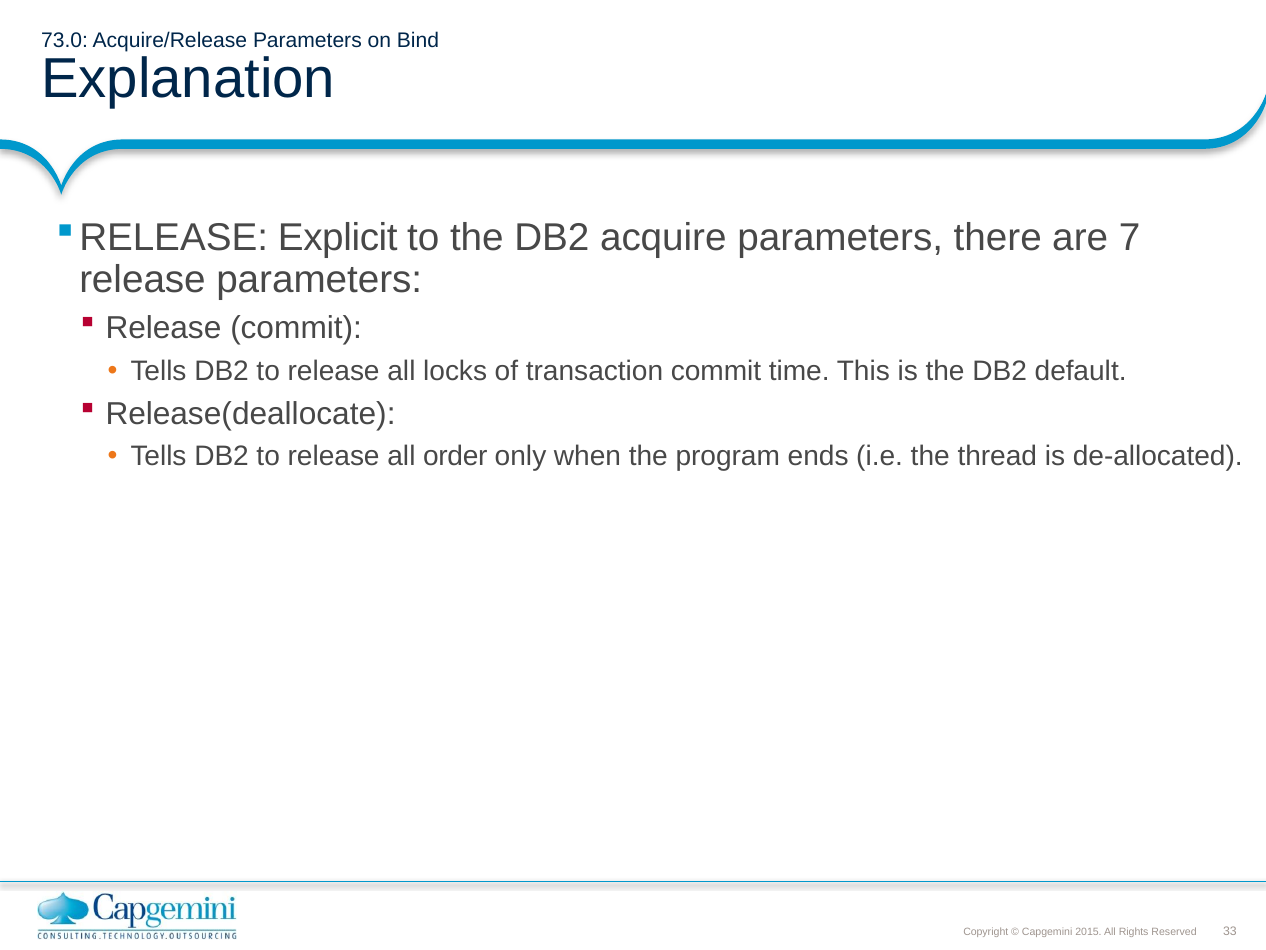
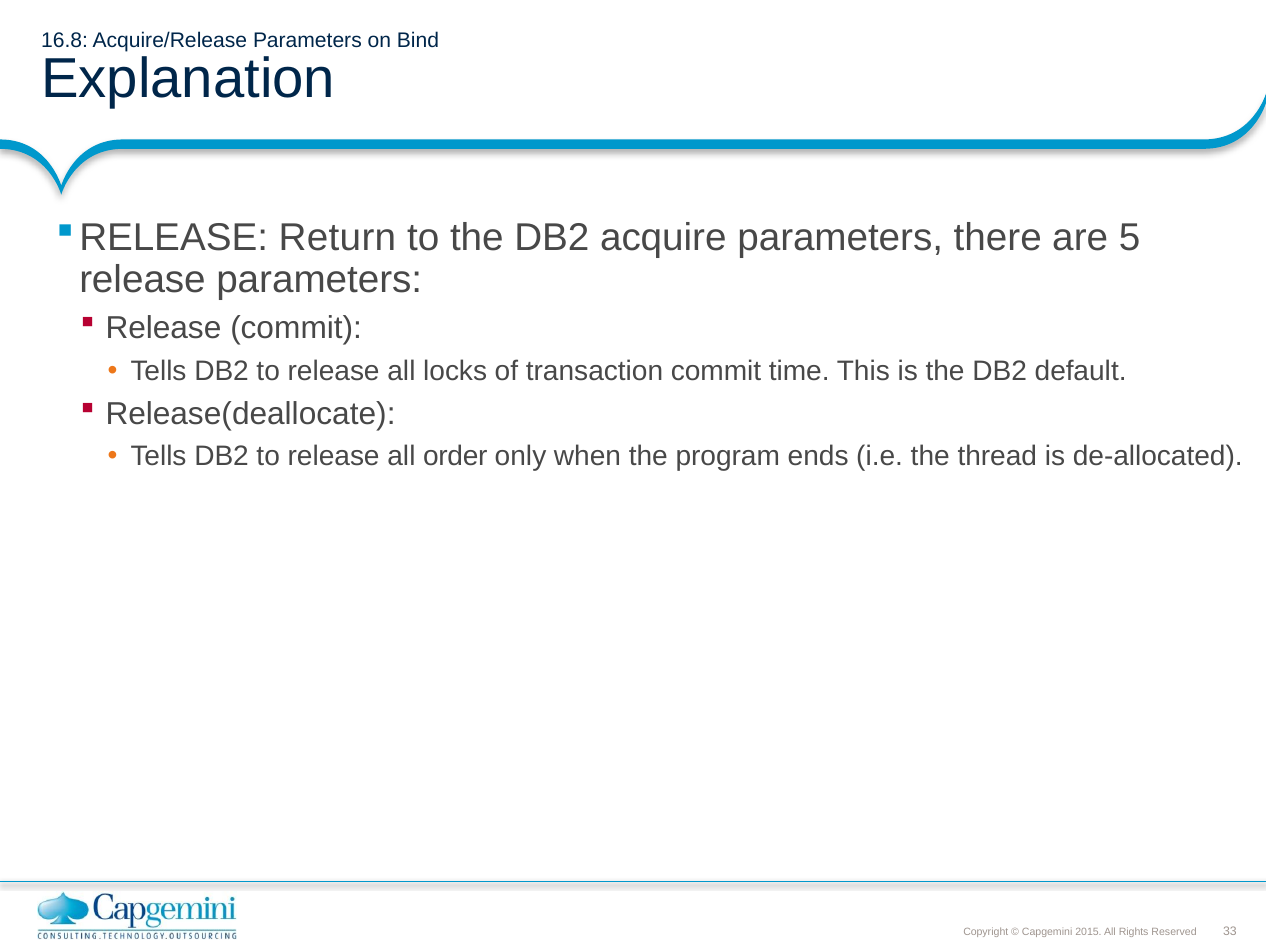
73.0: 73.0 -> 16.8
Explicit: Explicit -> Return
7: 7 -> 5
